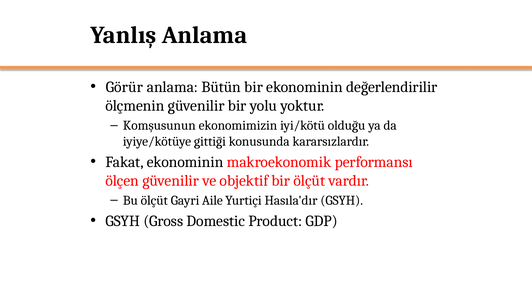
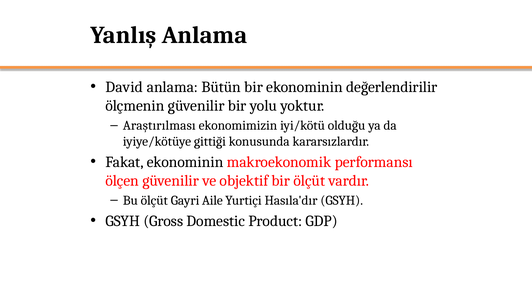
Görür: Görür -> David
Komşusunun: Komşusunun -> Araştırılması
